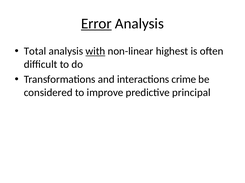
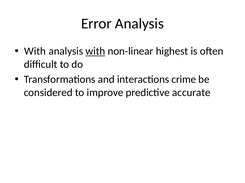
Error underline: present -> none
Total at (35, 51): Total -> With
principal: principal -> accurate
